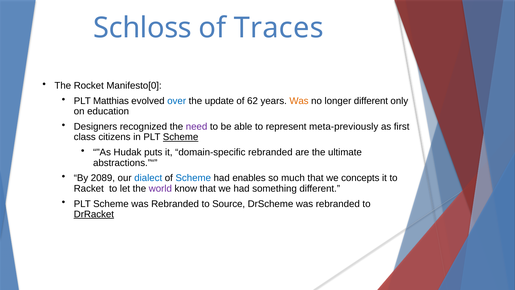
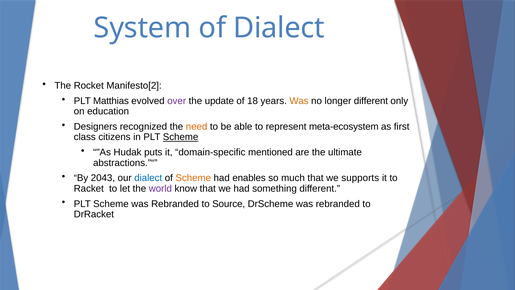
Schloss: Schloss -> System
of Traces: Traces -> Dialect
Manifesto[0: Manifesto[0 -> Manifesto[2
over colour: blue -> purple
62: 62 -> 18
need colour: purple -> orange
meta-previously: meta-previously -> meta-ecosystem
domain-specific rebranded: rebranded -> mentioned
2089: 2089 -> 2043
Scheme at (193, 178) colour: blue -> orange
concepts: concepts -> supports
DrRacket underline: present -> none
